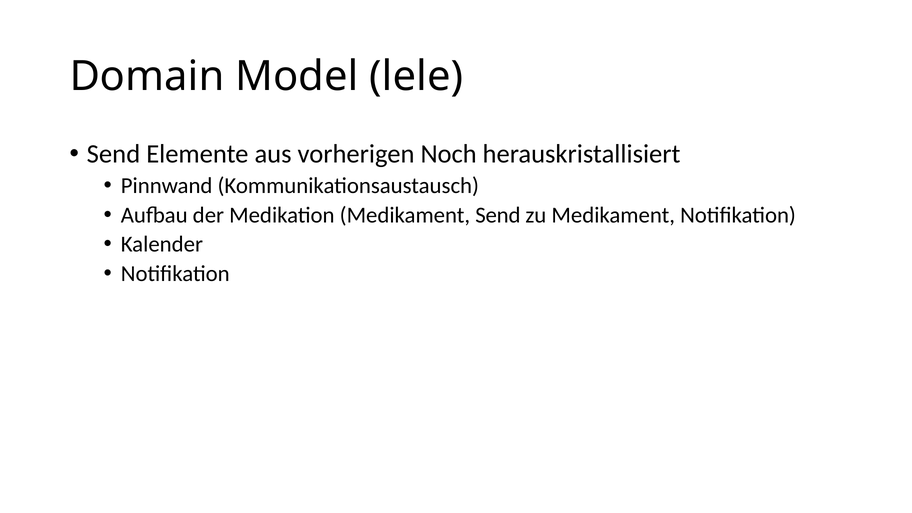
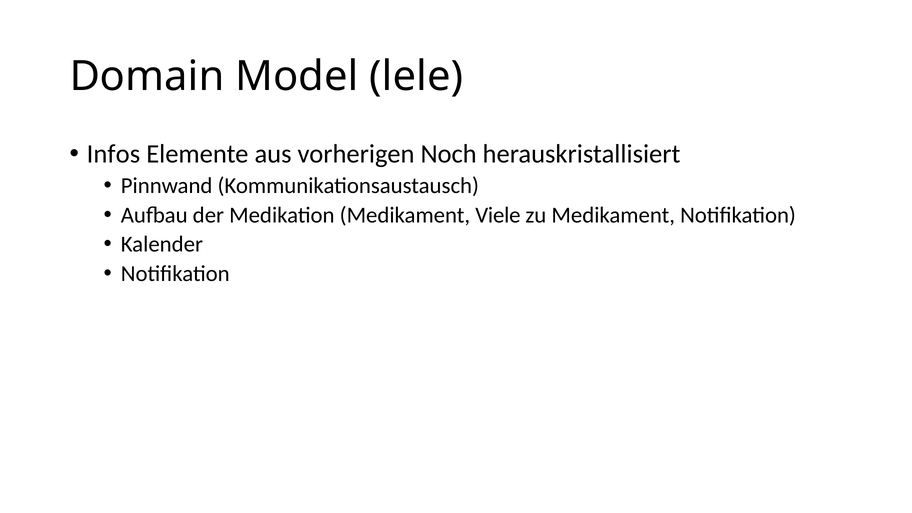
Send at (113, 154): Send -> Infos
Medikament Send: Send -> Viele
